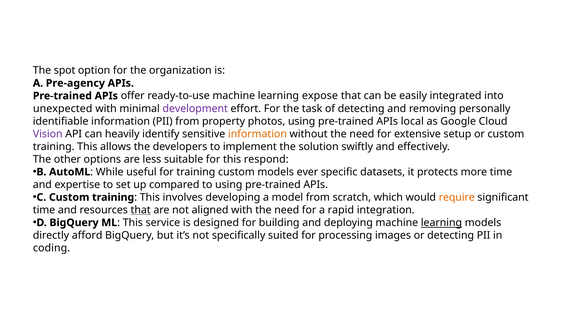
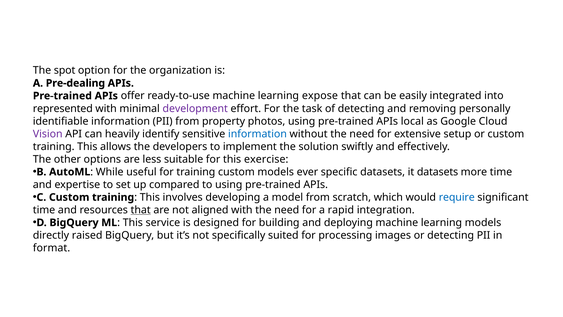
Pre-agency: Pre-agency -> Pre-dealing
unexpected: unexpected -> represented
information at (257, 134) colour: orange -> blue
respond: respond -> exercise
it protects: protects -> datasets
require colour: orange -> blue
learning at (441, 222) underline: present -> none
afford: afford -> raised
coding: coding -> format
